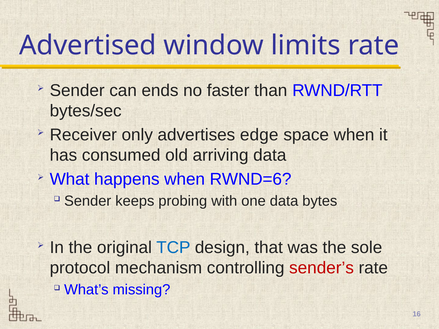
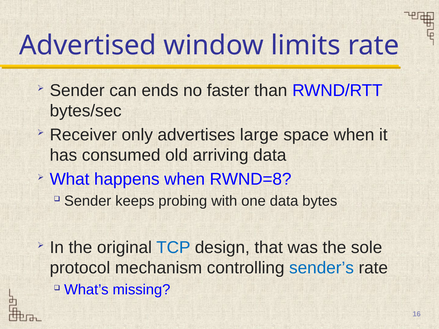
edge: edge -> large
RWND=6: RWND=6 -> RWND=8
sender’s colour: red -> blue
